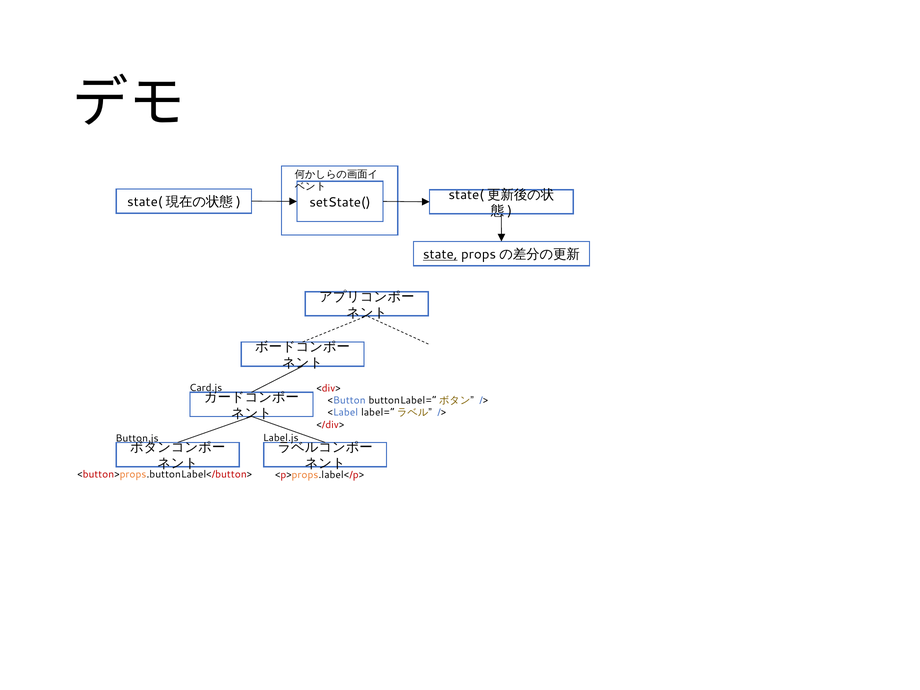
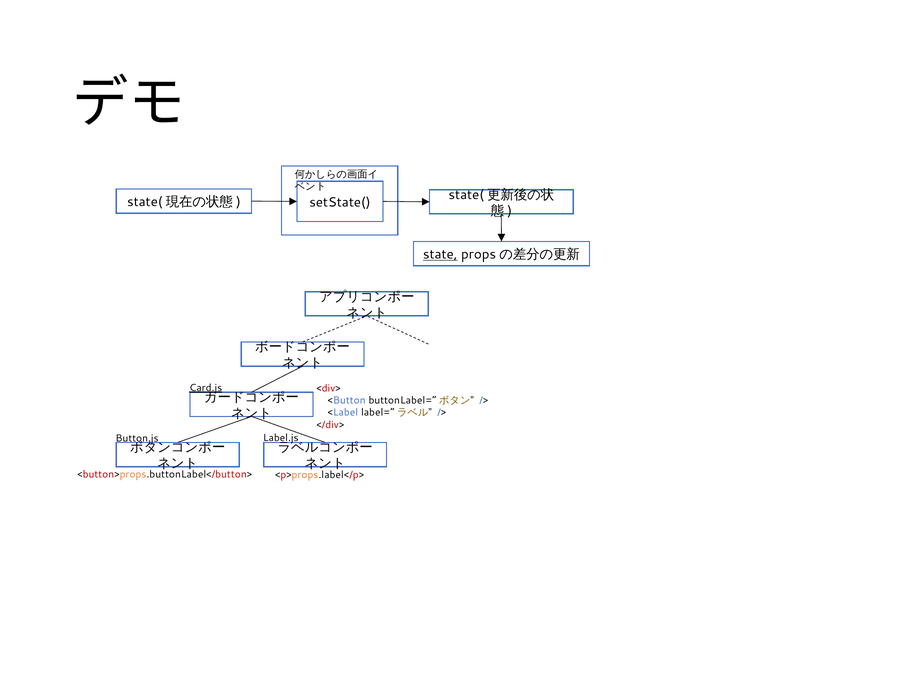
Card.js underline: none -> present
